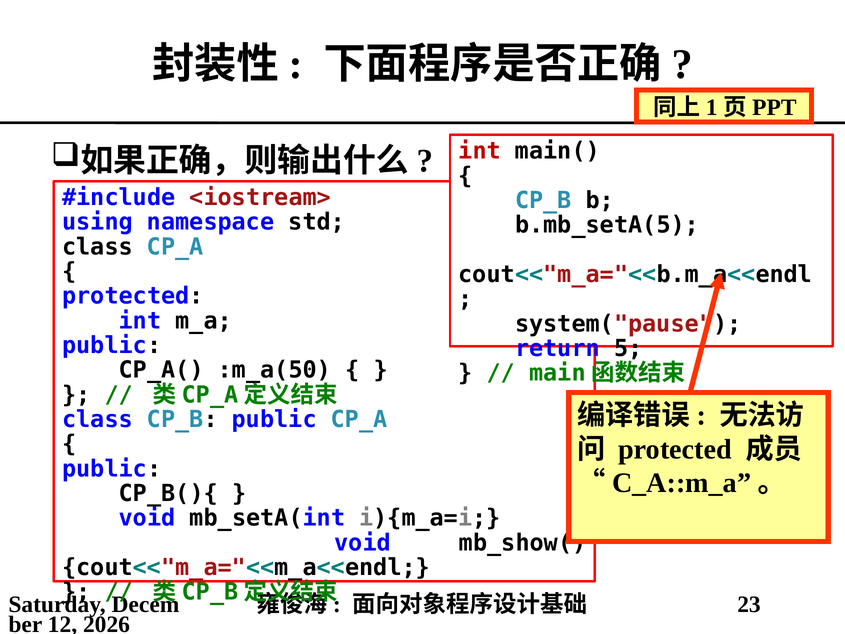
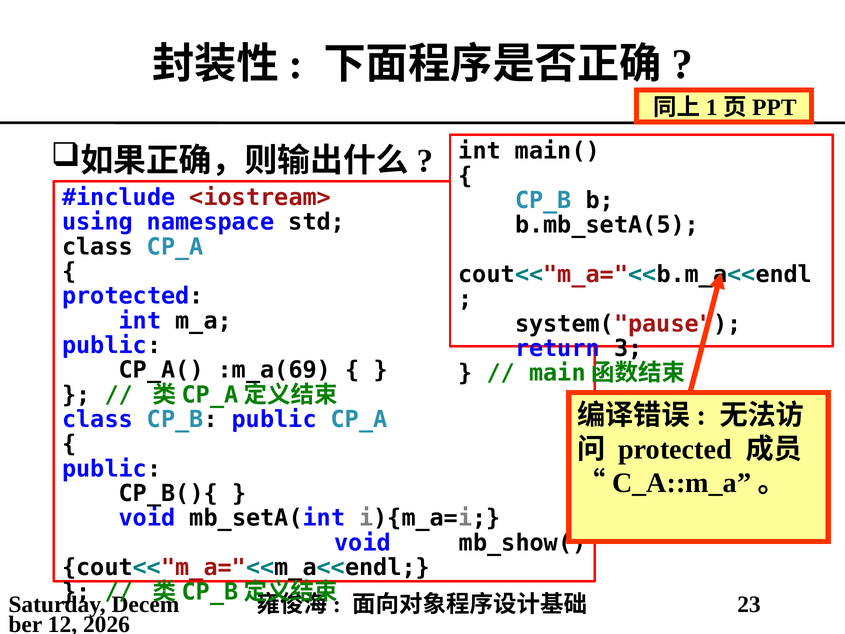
int at (480, 151) colour: red -> black
5: 5 -> 3
:m_a(50: :m_a(50 -> :m_a(69
